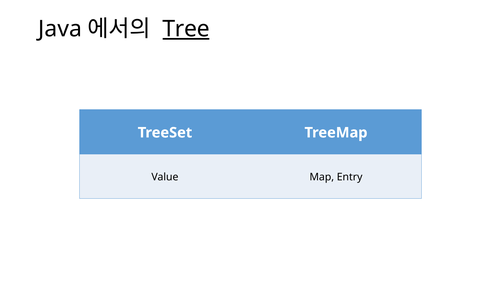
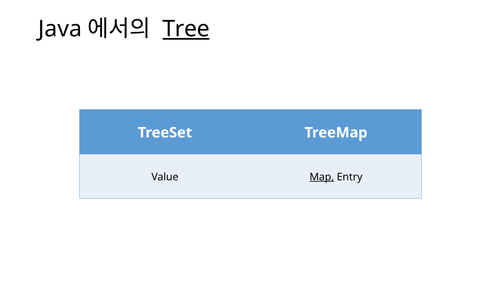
Map underline: none -> present
